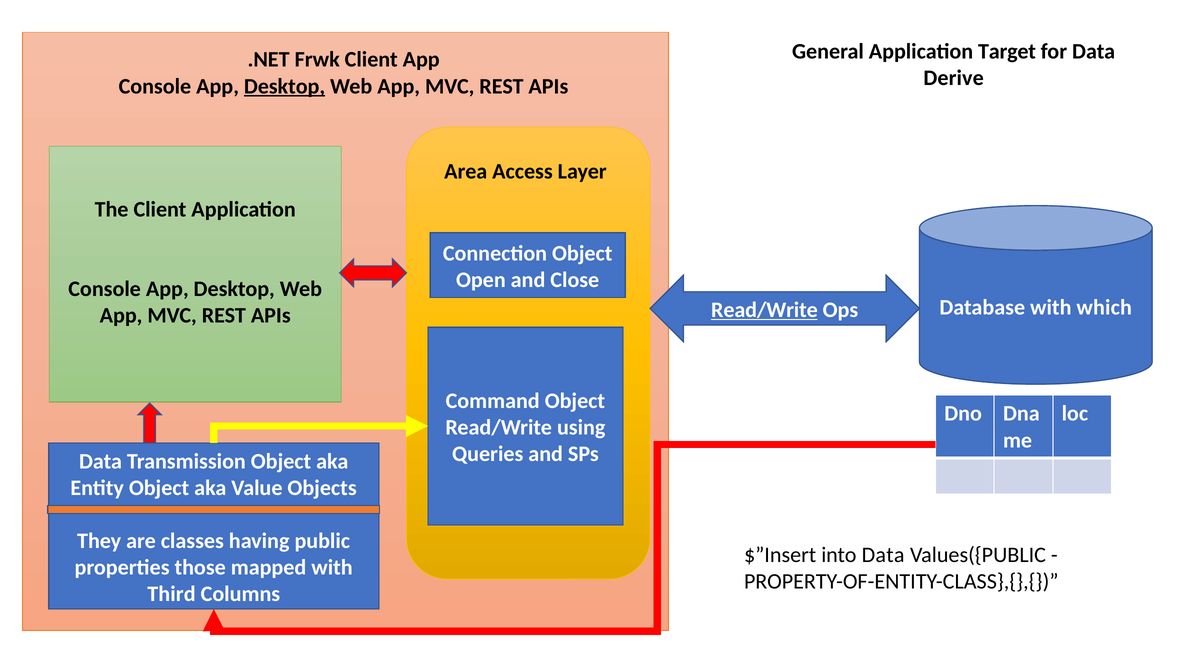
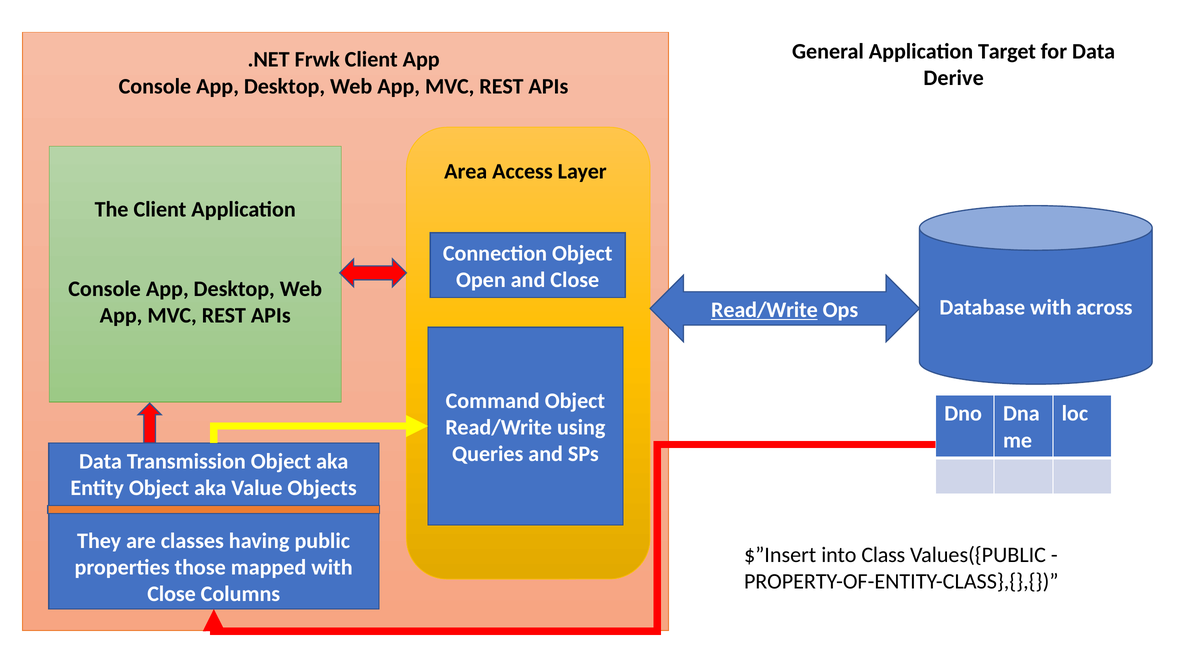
Desktop at (285, 86) underline: present -> none
which: which -> across
into Data: Data -> Class
Third at (171, 594): Third -> Close
